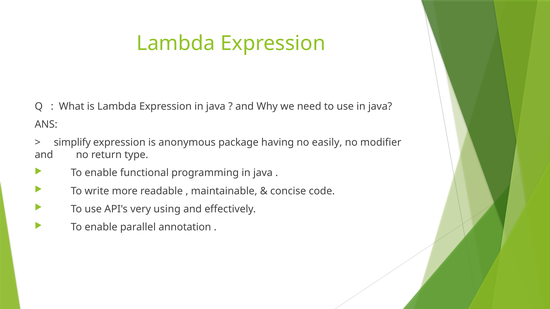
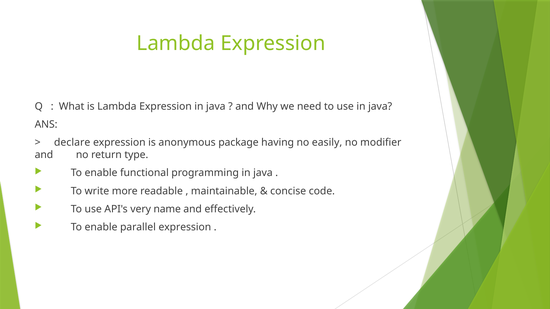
simplify: simplify -> declare
using: using -> name
parallel annotation: annotation -> expression
